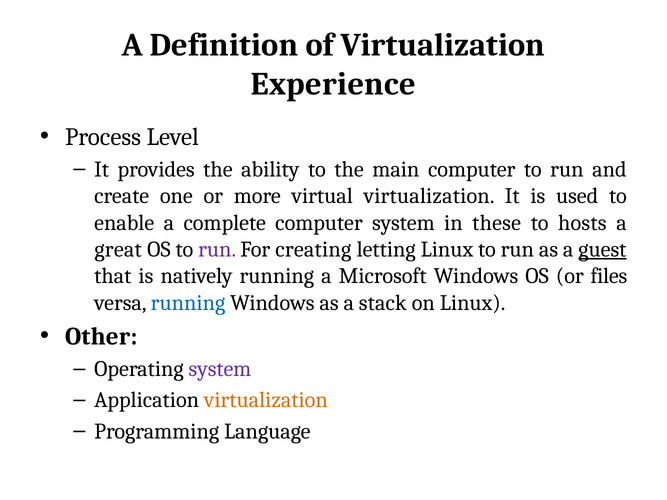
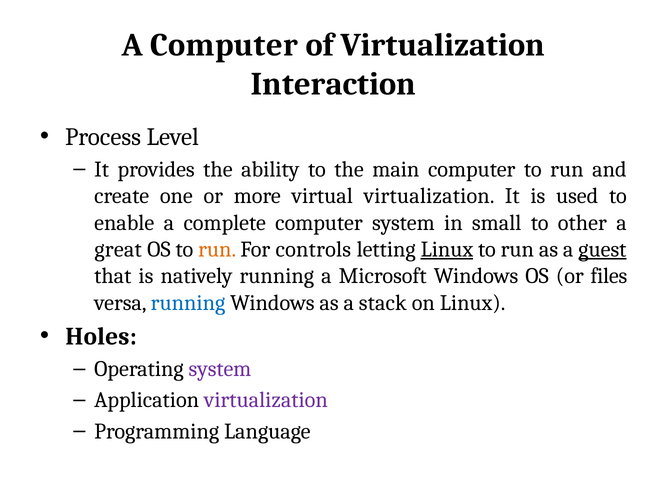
A Definition: Definition -> Computer
Experience: Experience -> Interaction
these: these -> small
hosts: hosts -> other
run at (217, 249) colour: purple -> orange
creating: creating -> controls
Linux at (447, 249) underline: none -> present
Other: Other -> Holes
virtualization at (266, 400) colour: orange -> purple
